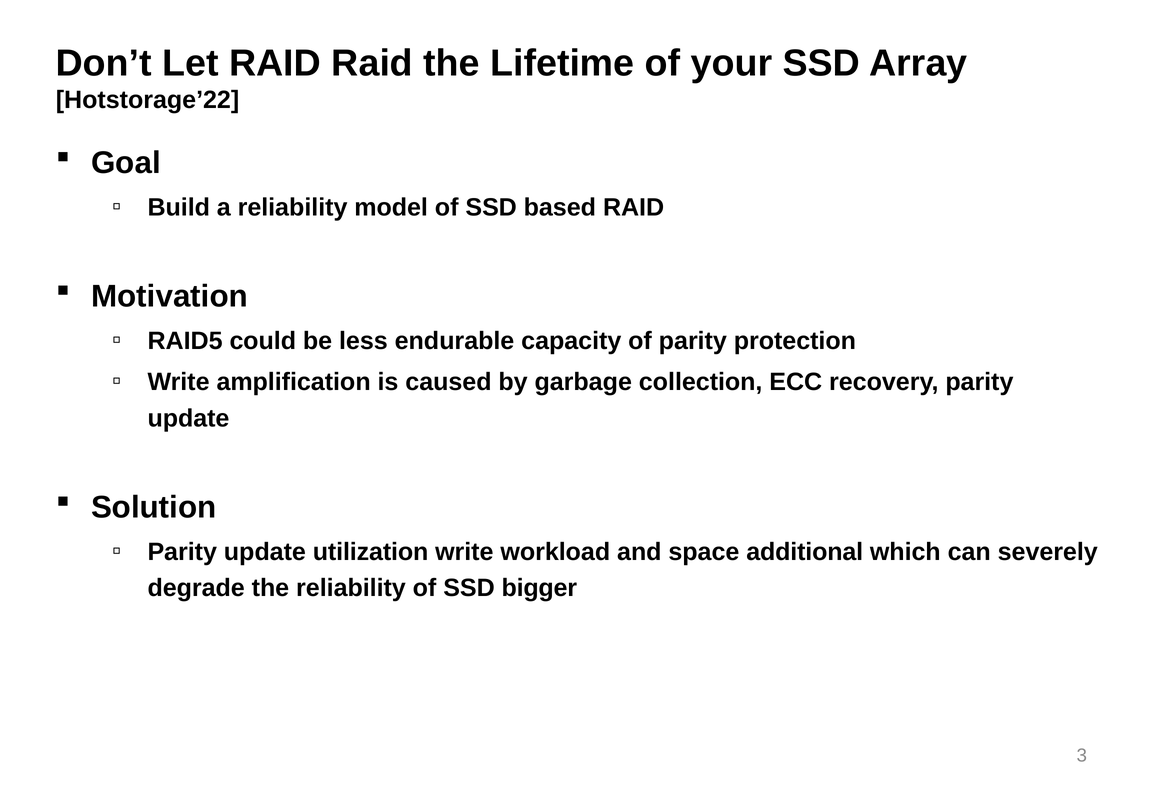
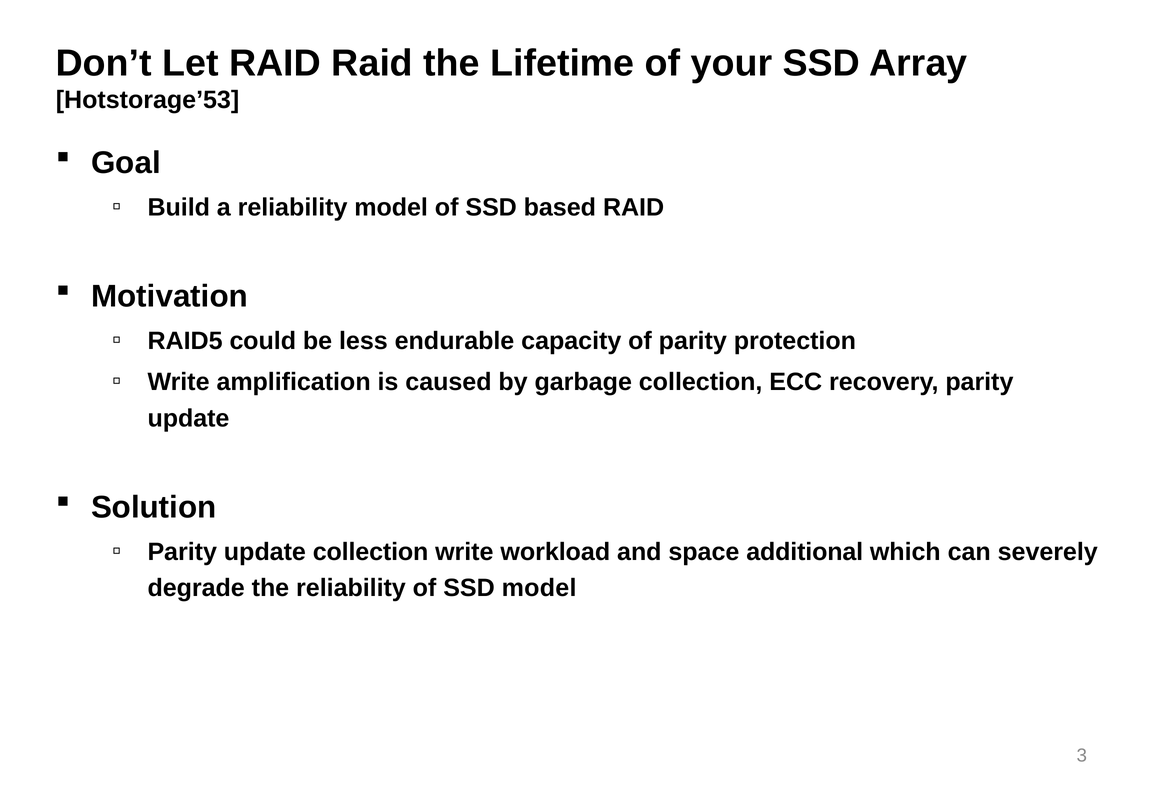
Hotstorage’22: Hotstorage’22 -> Hotstorage’53
update utilization: utilization -> collection
SSD bigger: bigger -> model
